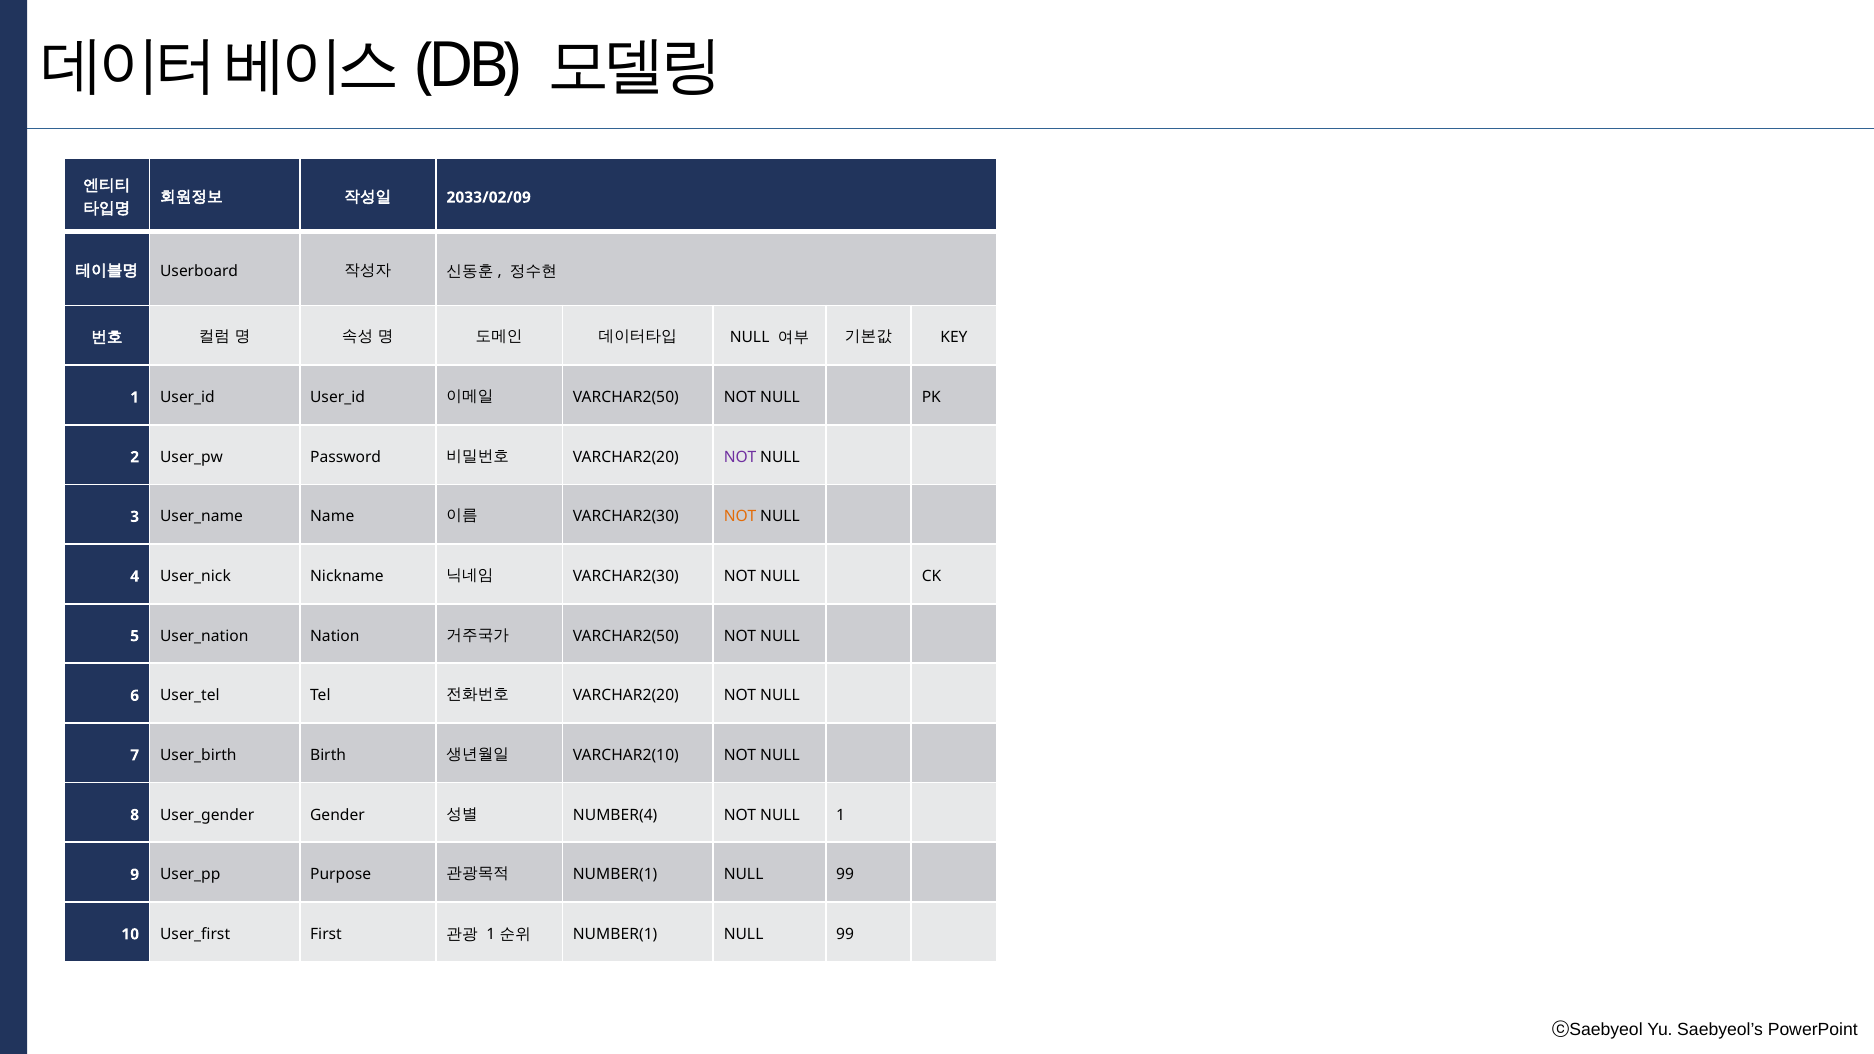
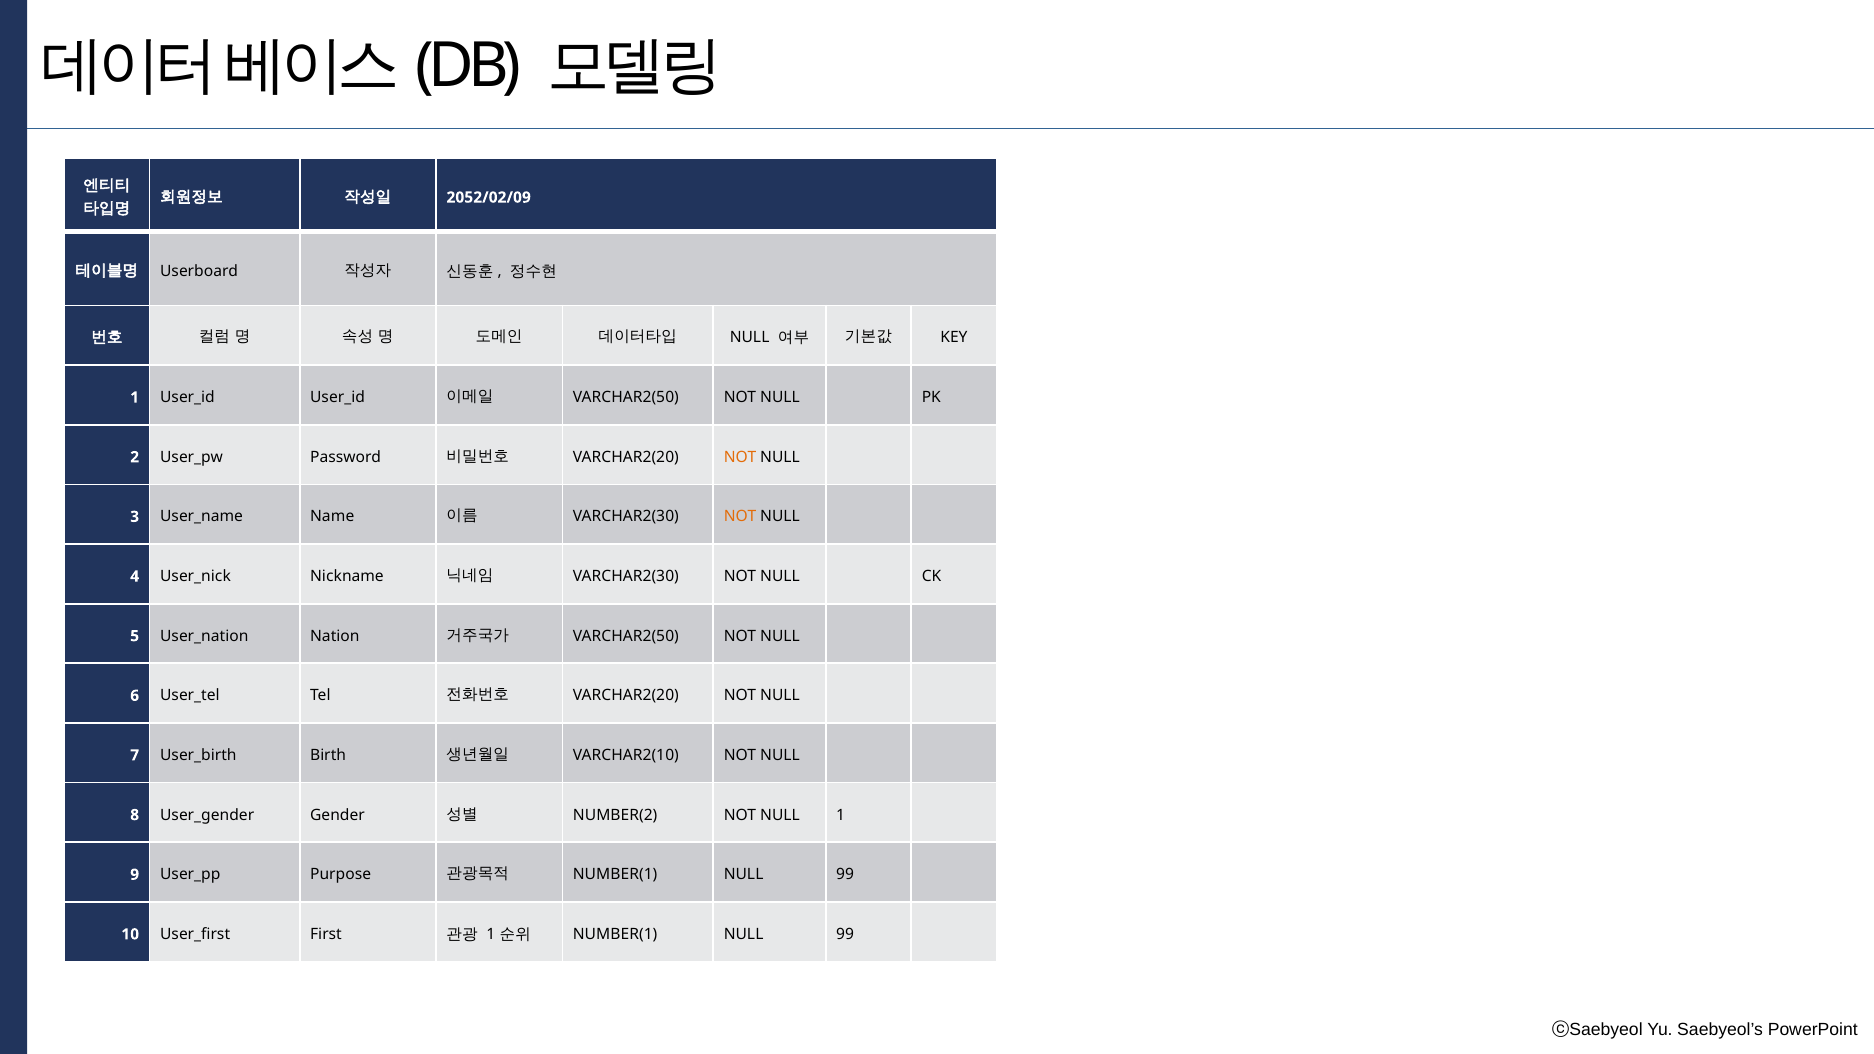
2033/02/09: 2033/02/09 -> 2052/02/09
NOT at (740, 457) colour: purple -> orange
NUMBER(4: NUMBER(4 -> NUMBER(2
